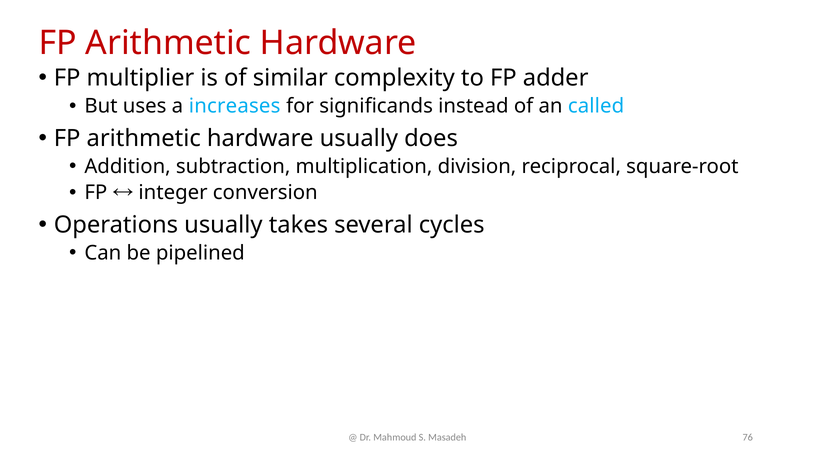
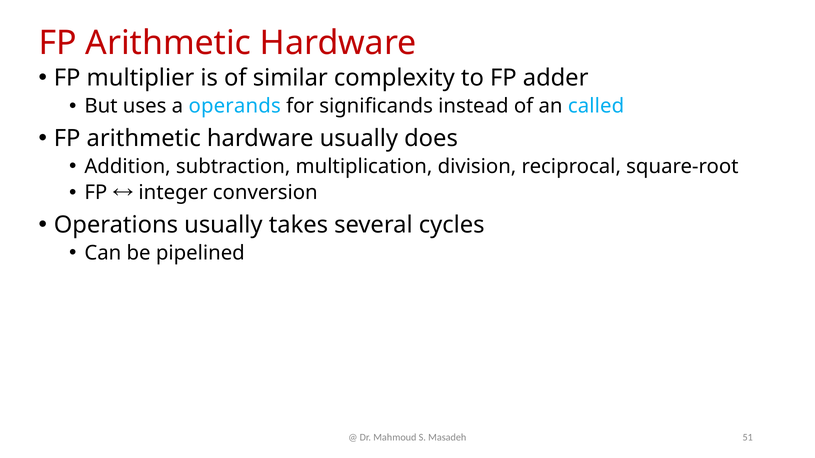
increases: increases -> operands
76: 76 -> 51
